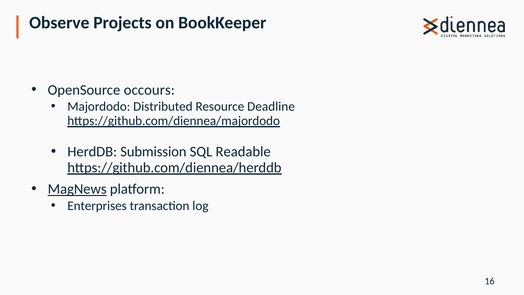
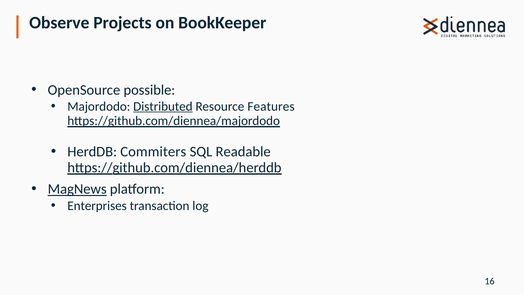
occours: occours -> possible
Distributed underline: none -> present
Deadline: Deadline -> Features
Submission: Submission -> Commiters
